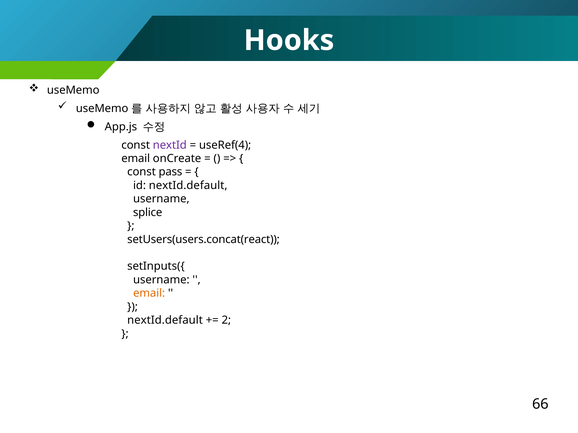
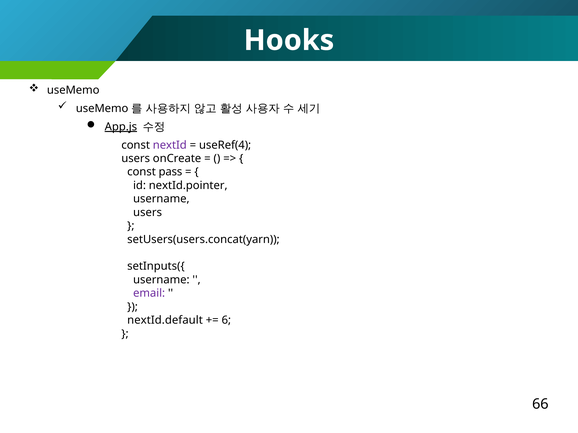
App.js underline: none -> present
email at (136, 159): email -> users
id nextId.default: nextId.default -> nextId.pointer
splice at (148, 213): splice -> users
setUsers(users.concat(react: setUsers(users.concat(react -> setUsers(users.concat(yarn
email at (149, 294) colour: orange -> purple
2: 2 -> 6
